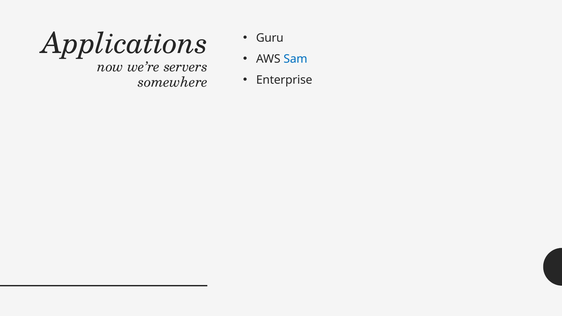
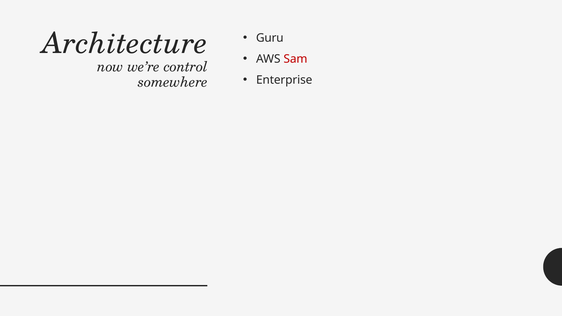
Applications: Applications -> Architecture
Sam colour: blue -> red
servers: servers -> control
